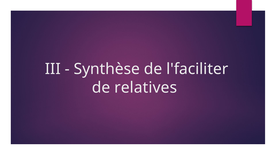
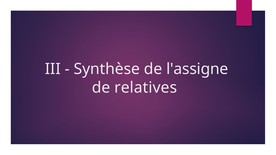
l'faciliter: l'faciliter -> l'assigne
